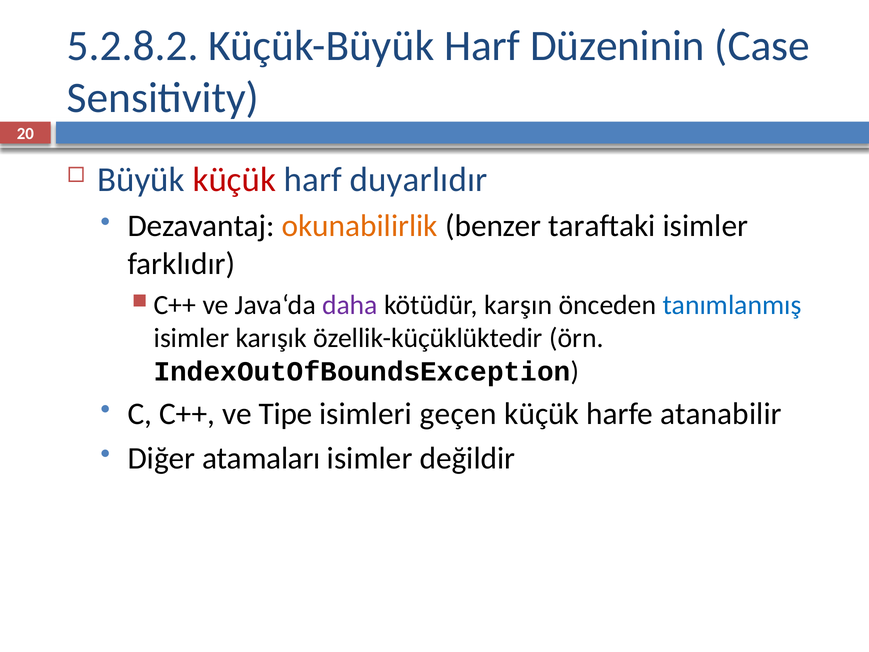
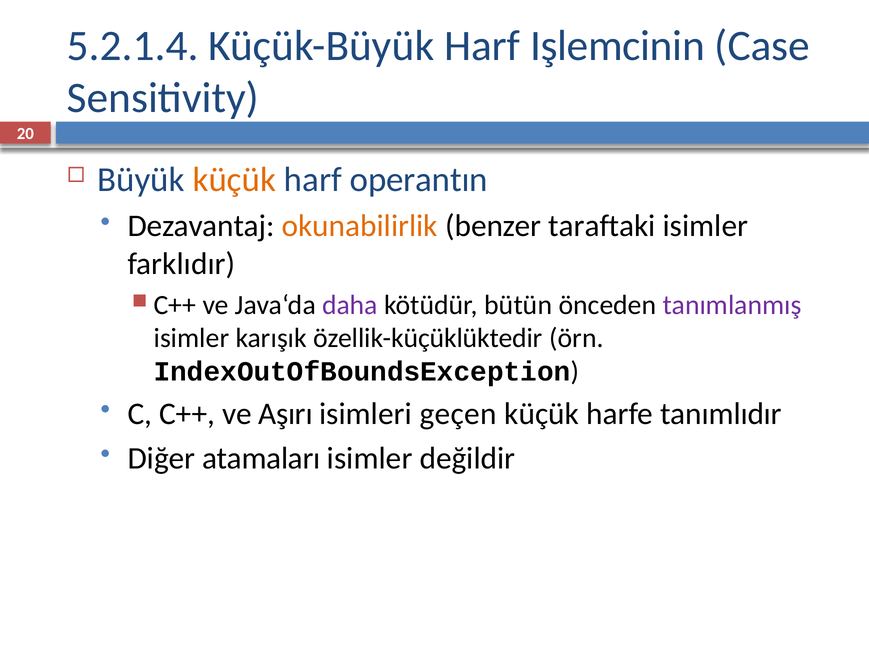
5.2.8.2: 5.2.8.2 -> 5.2.1.4
Düzeninin: Düzeninin -> Işlemcinin
küçük at (234, 180) colour: red -> orange
duyarlıdır: duyarlıdır -> operantın
karşın: karşın -> bütün
tanımlanmış colour: blue -> purple
Tipe: Tipe -> Aşırı
atanabilir: atanabilir -> tanımlıdır
